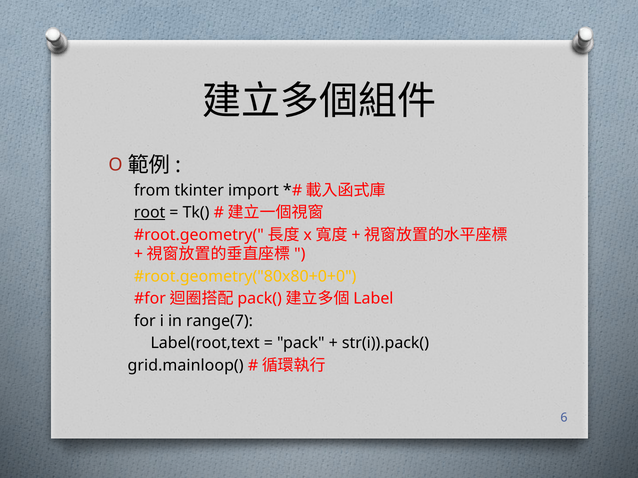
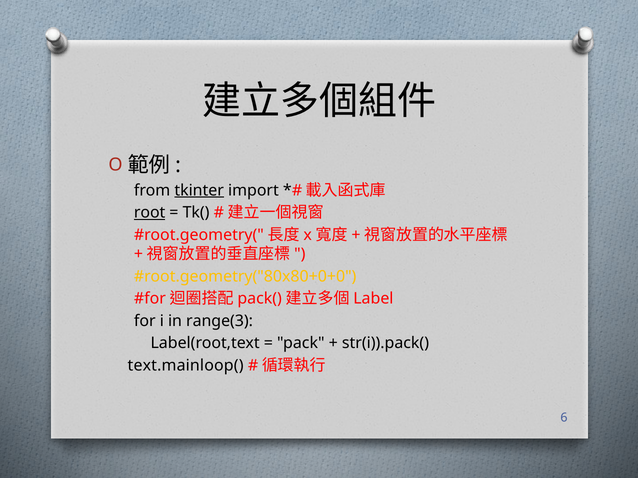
tkinter underline: none -> present
range(7: range(7 -> range(3
grid.mainloop(: grid.mainloop( -> text.mainloop(
